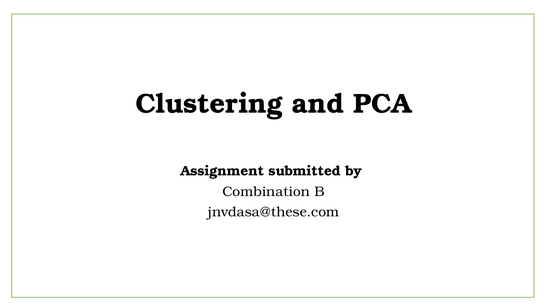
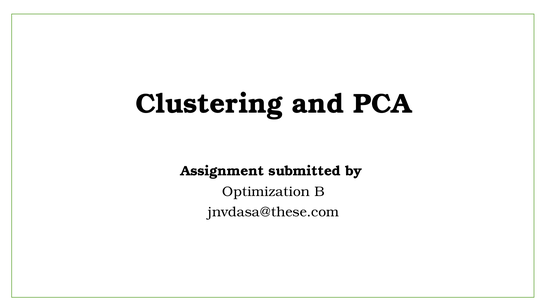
Combination: Combination -> Optimization
